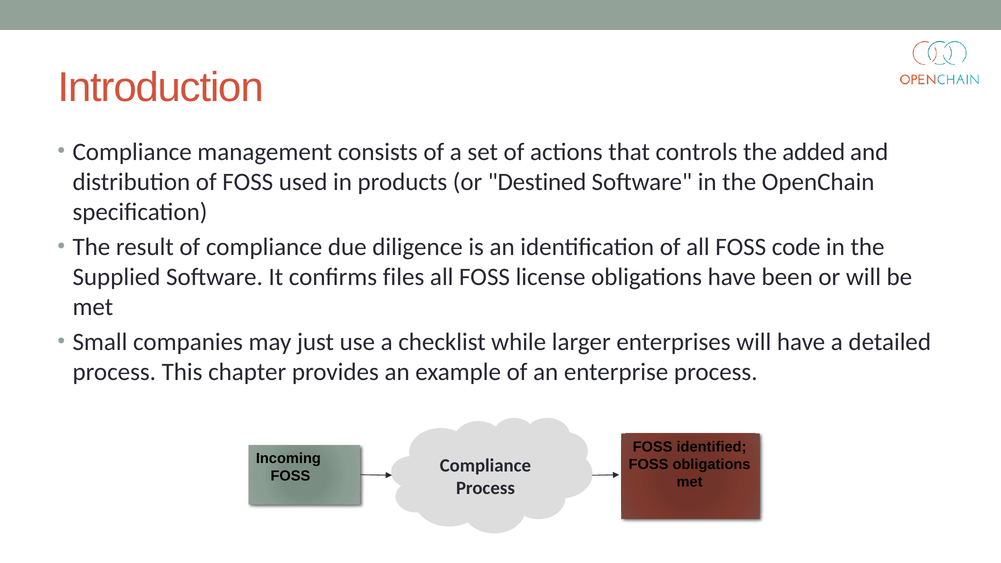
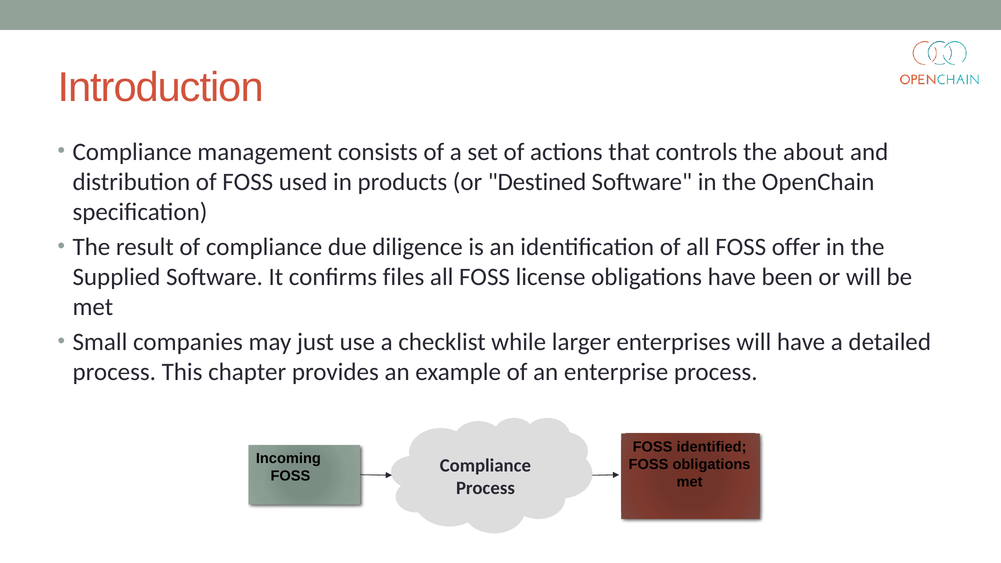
added: added -> about
code: code -> offer
